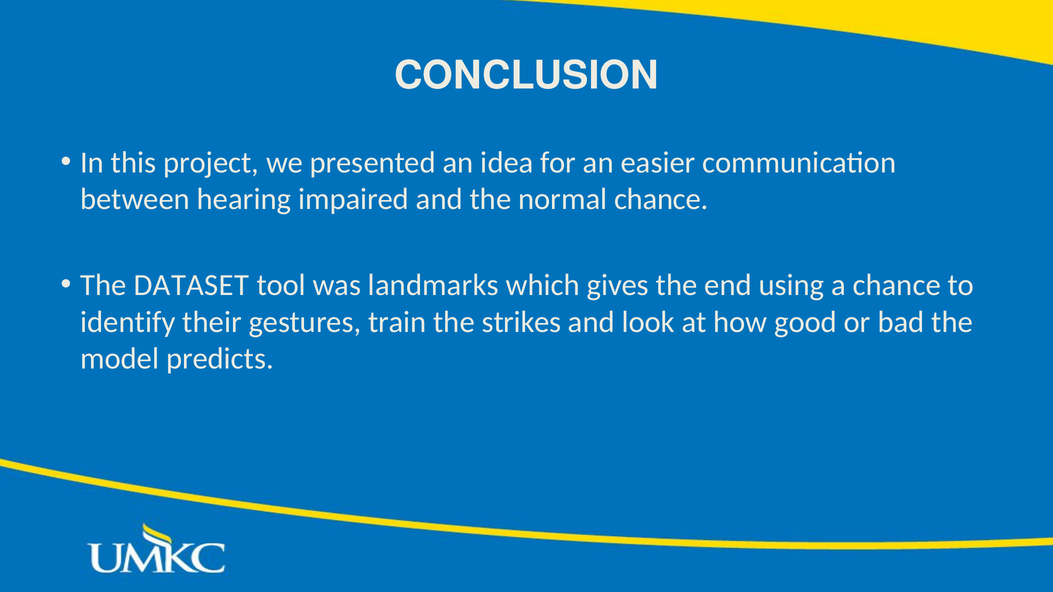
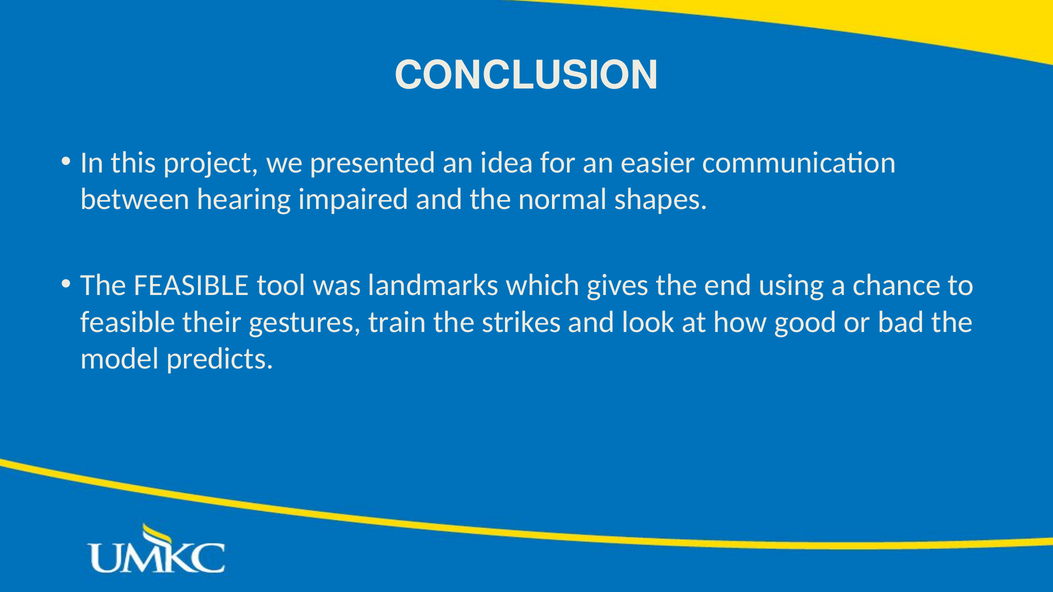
normal chance: chance -> shapes
The DATASET: DATASET -> FEASIBLE
identify at (128, 322): identify -> feasible
